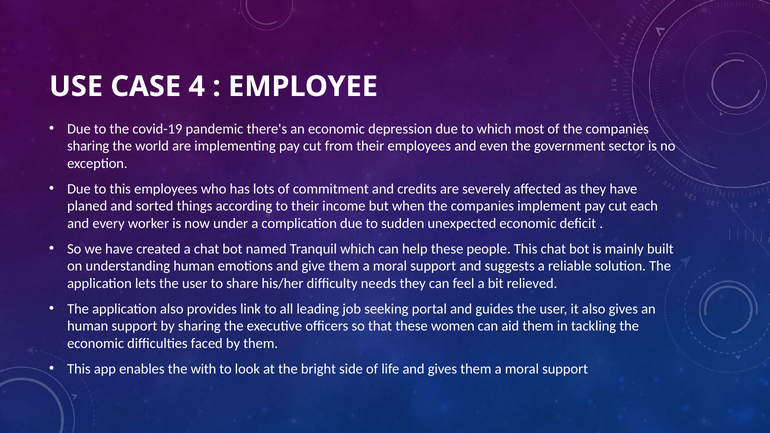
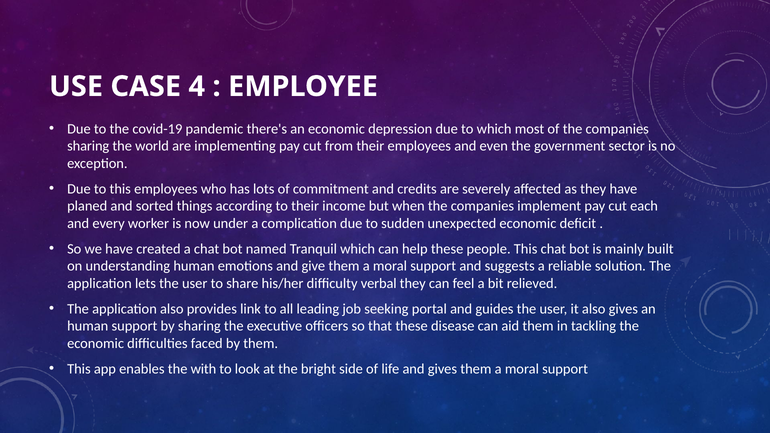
needs: needs -> verbal
women: women -> disease
